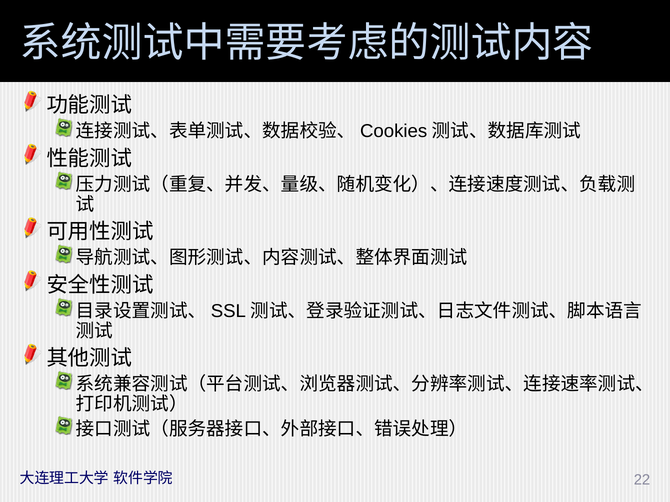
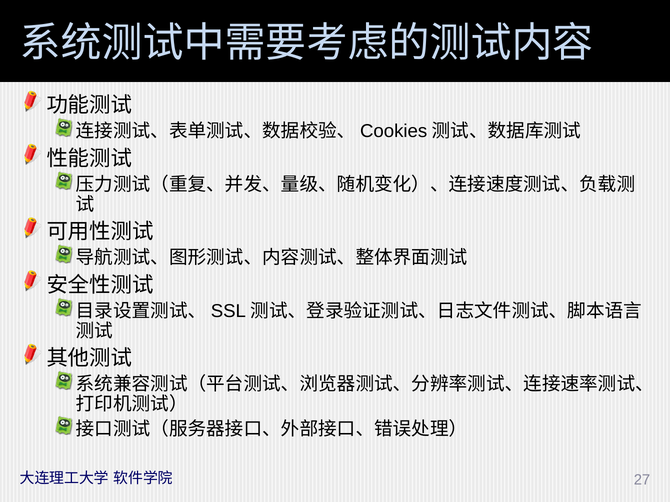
22: 22 -> 27
